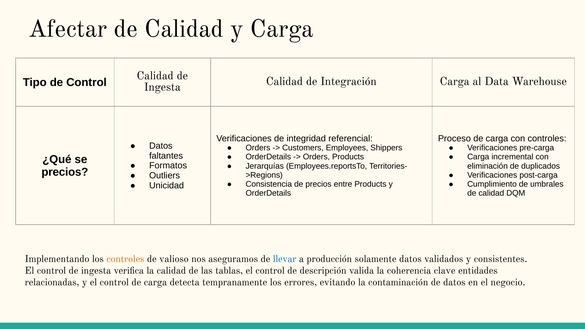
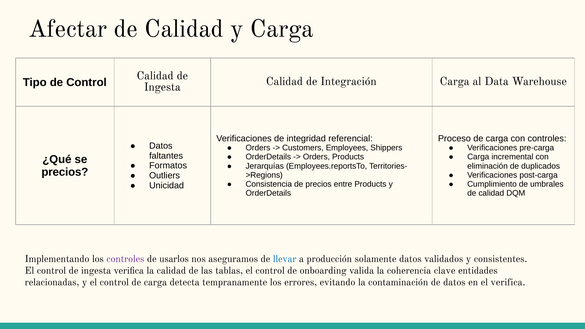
controles at (125, 259) colour: orange -> purple
valioso: valioso -> usarlos
descripción: descripción -> onboarding
el negocio: negocio -> verifica
